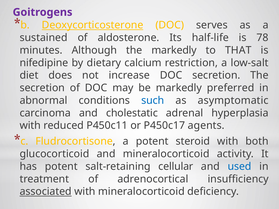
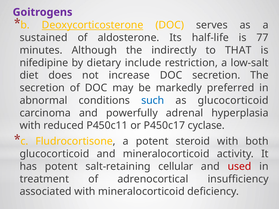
78: 78 -> 77
the markedly: markedly -> indirectly
calcium: calcium -> include
as asymptomatic: asymptomatic -> glucocorticoid
cholestatic: cholestatic -> powerfully
agents: agents -> cyclase
used colour: blue -> red
associated underline: present -> none
